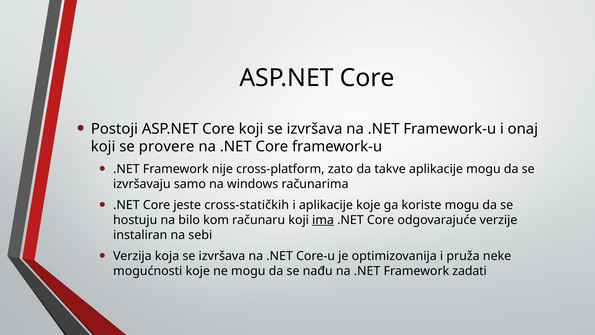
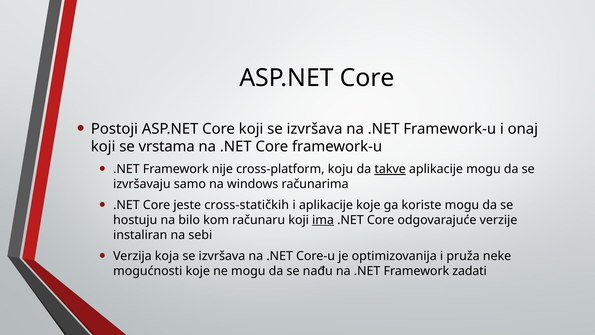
provere: provere -> vrstama
zato: zato -> koju
takve underline: none -> present
